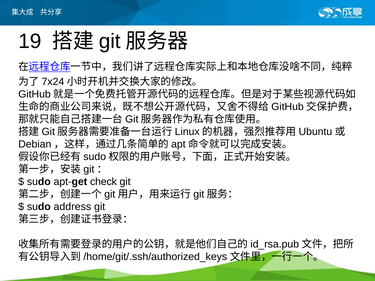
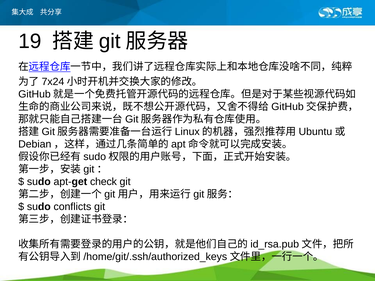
address: address -> conflicts
